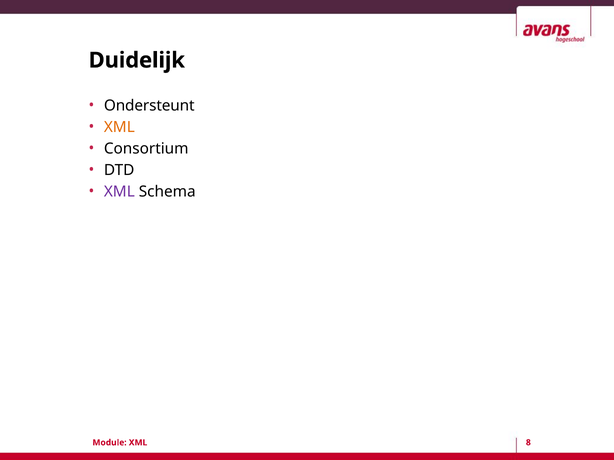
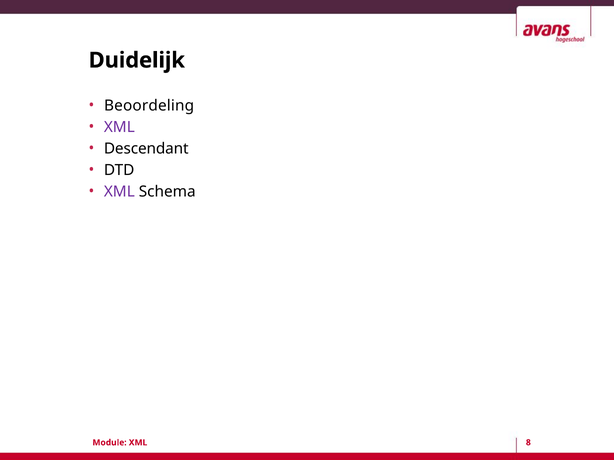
Ondersteunt: Ondersteunt -> Beoordeling
XML at (119, 127) colour: orange -> purple
Consortium: Consortium -> Descendant
